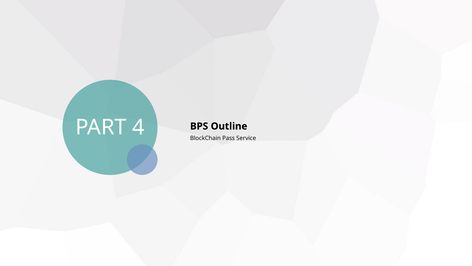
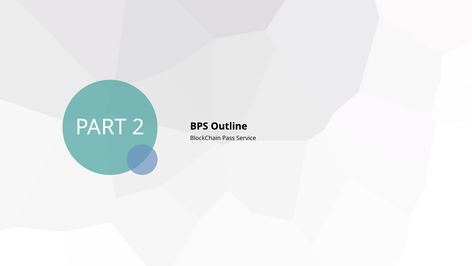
4: 4 -> 2
